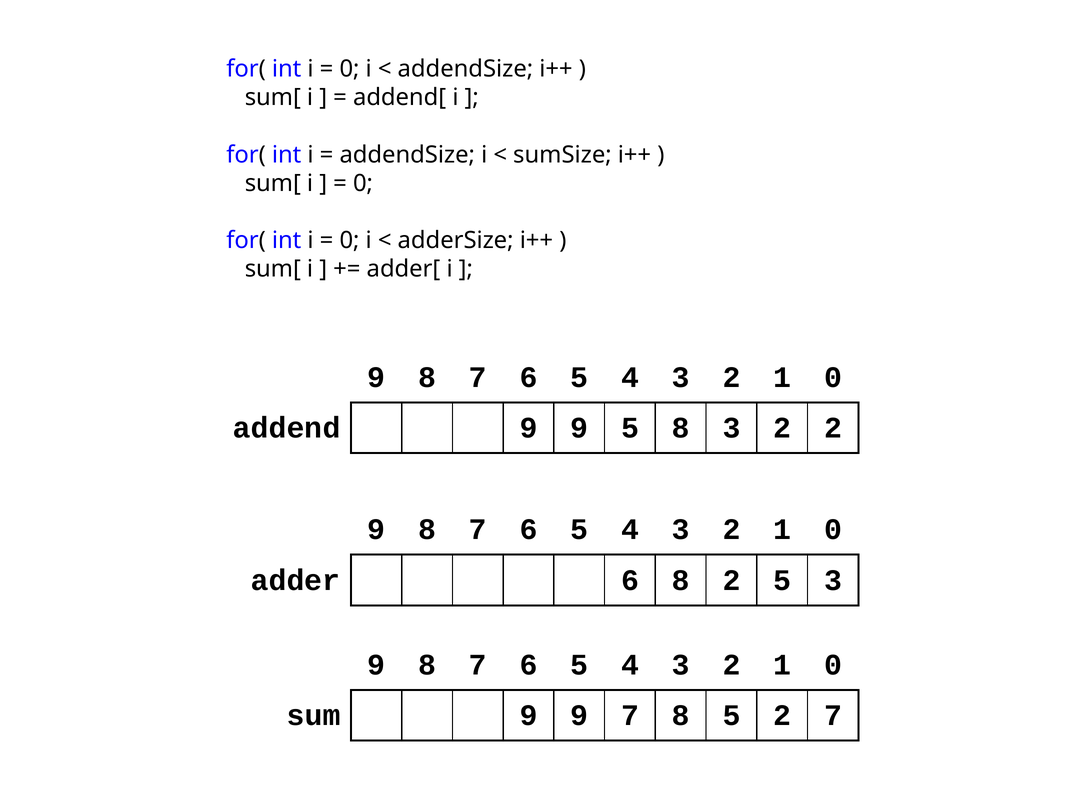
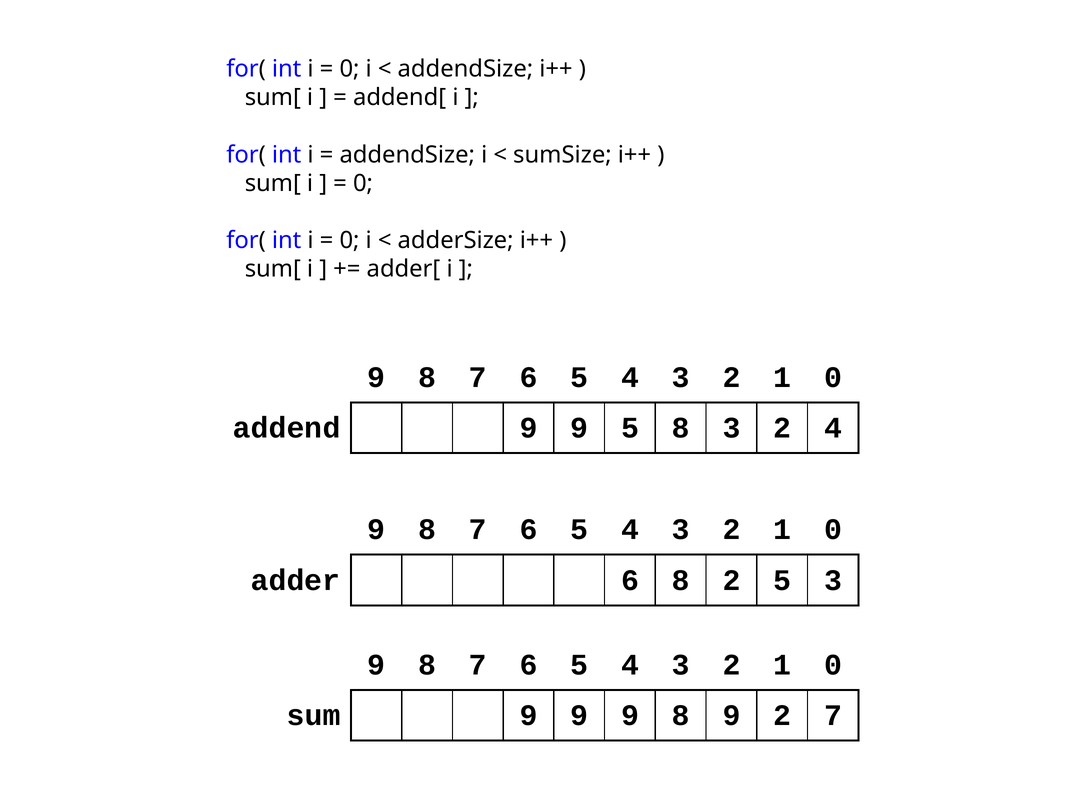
2 2: 2 -> 4
9 9 7: 7 -> 9
8 5: 5 -> 9
